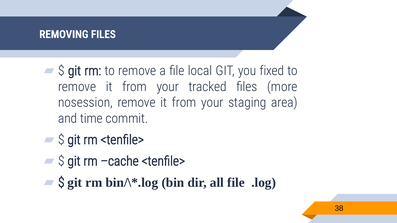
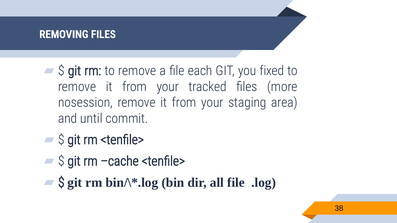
local: local -> each
time: time -> until
